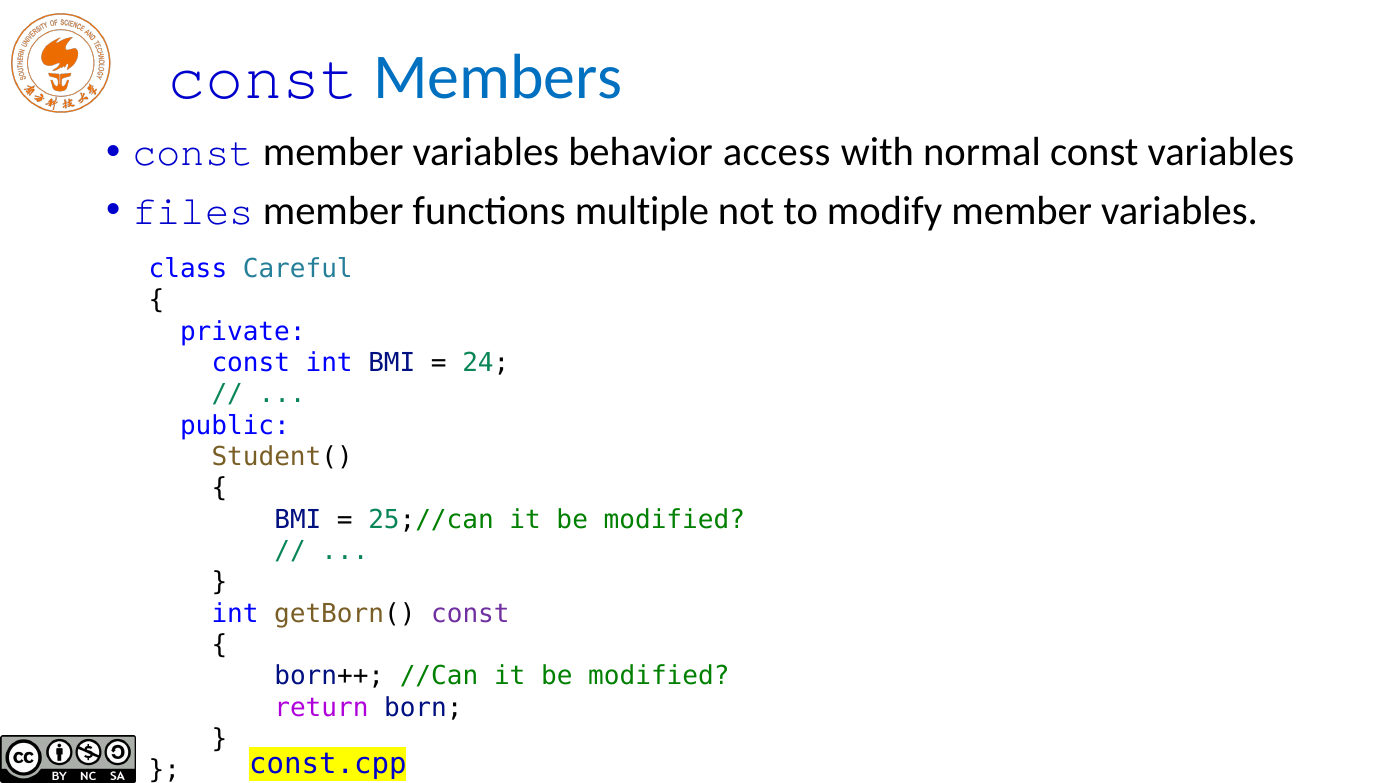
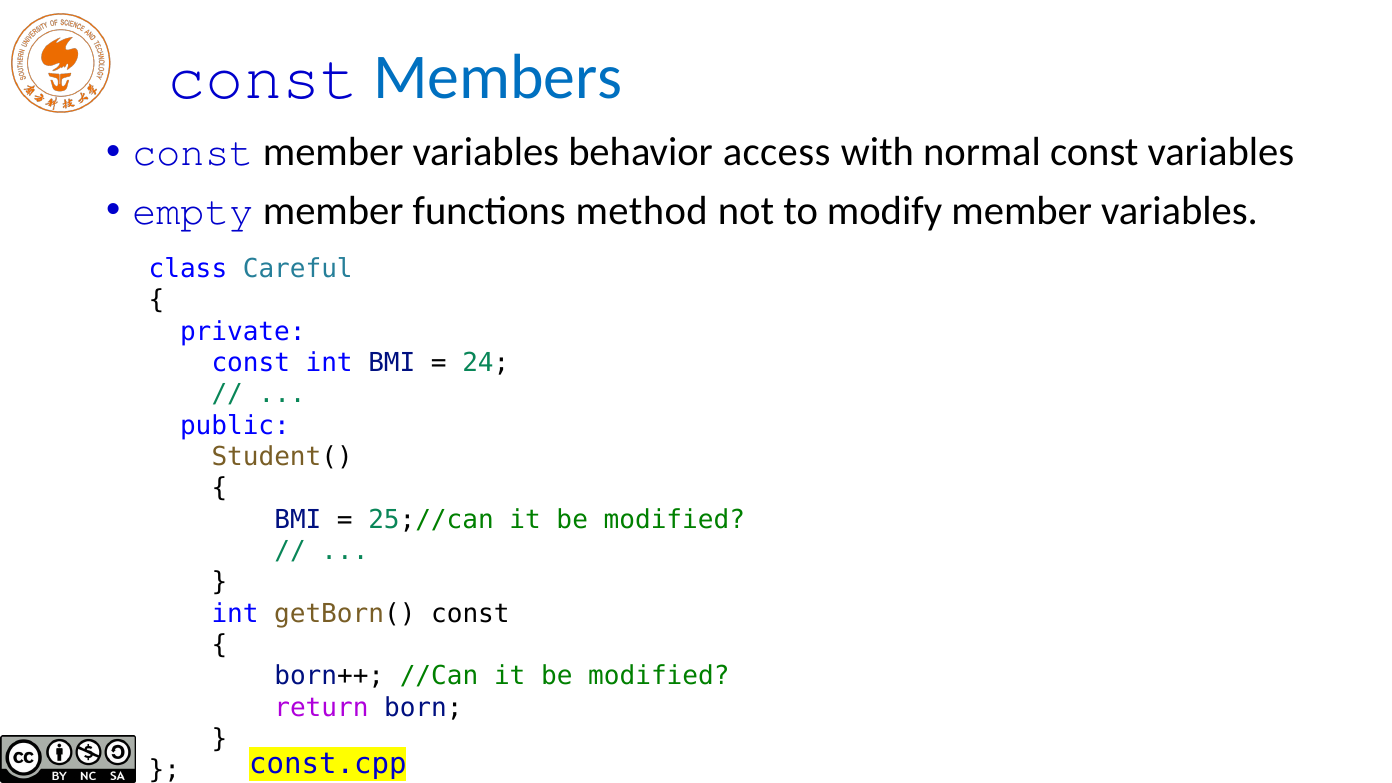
files: files -> empty
multiple: multiple -> method
const at (470, 614) colour: purple -> black
